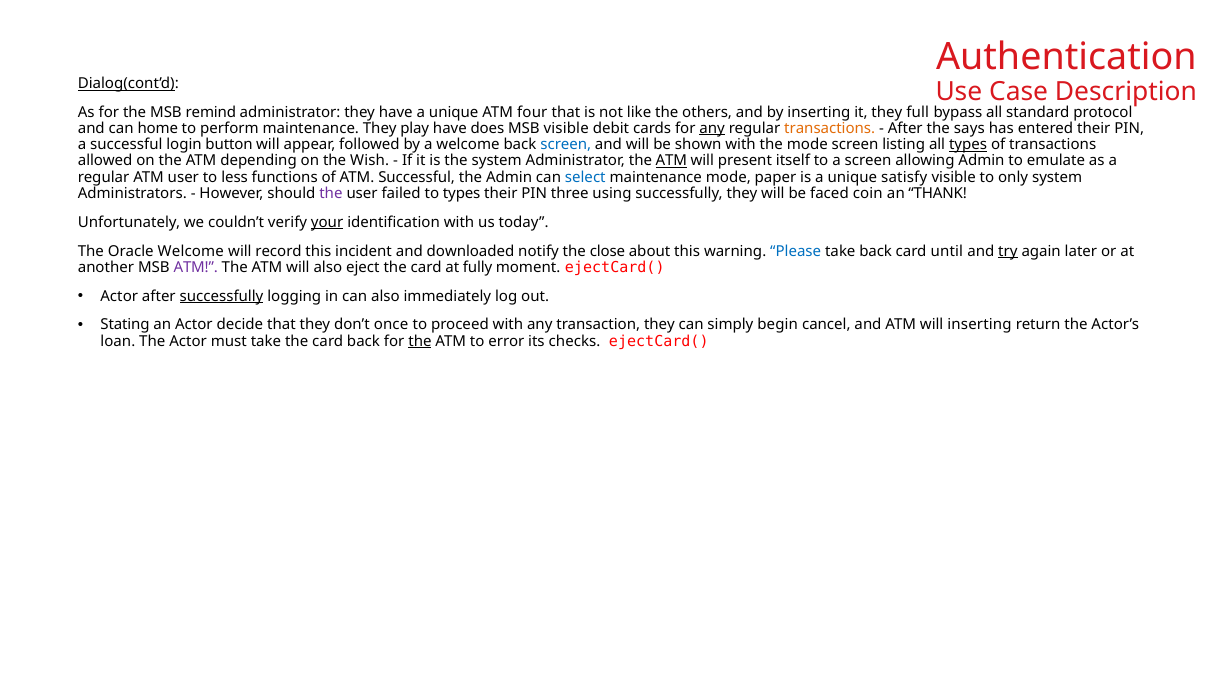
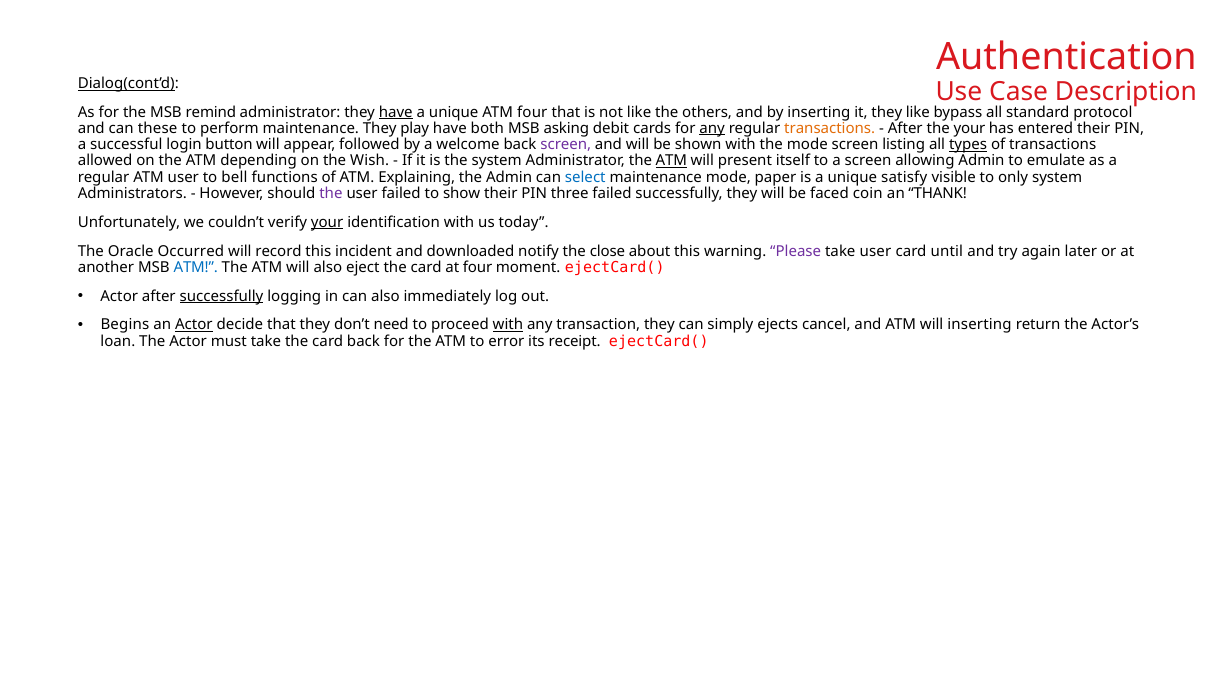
have at (396, 112) underline: none -> present
they full: full -> like
home: home -> these
does: does -> both
MSB visible: visible -> asking
the says: says -> your
screen at (566, 145) colour: blue -> purple
less: less -> bell
ATM Successful: Successful -> Explaining
to types: types -> show
three using: using -> failed
Oracle Welcome: Welcome -> Occurred
Please colour: blue -> purple
take back: back -> user
try underline: present -> none
ATM at (196, 267) colour: purple -> blue
at fully: fully -> four
Stating: Stating -> Begins
Actor at (194, 325) underline: none -> present
once: once -> need
with at (508, 325) underline: none -> present
begin: begin -> ejects
the at (420, 341) underline: present -> none
checks: checks -> receipt
